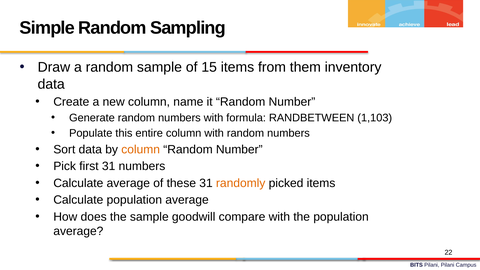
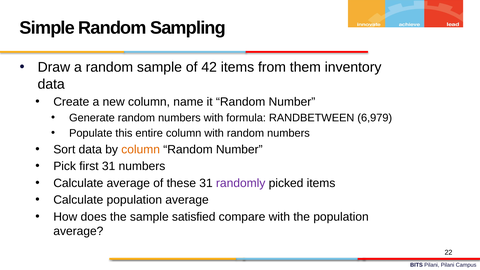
15: 15 -> 42
1,103: 1,103 -> 6,979
randomly colour: orange -> purple
goodwill: goodwill -> satisfied
